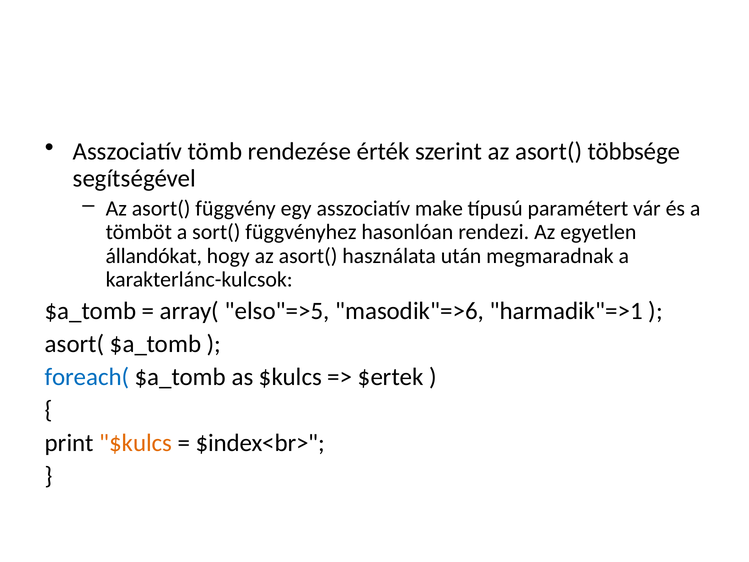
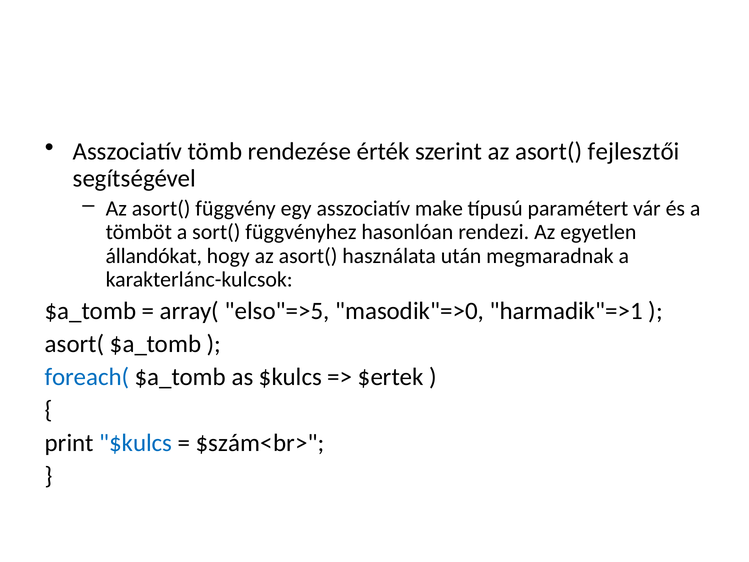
többsége: többsége -> fejlesztői
masodik"=>6: masodik"=>6 -> masodik"=>0
$kulcs at (136, 443) colour: orange -> blue
$index<br>: $index<br> -> $szám<br>
